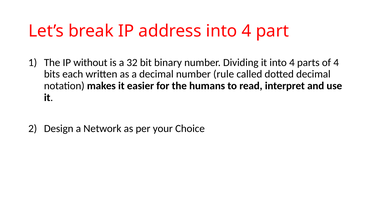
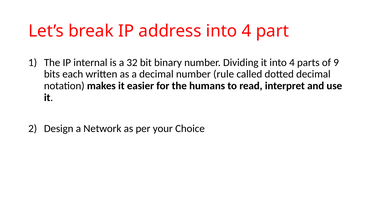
without: without -> internal
of 4: 4 -> 9
